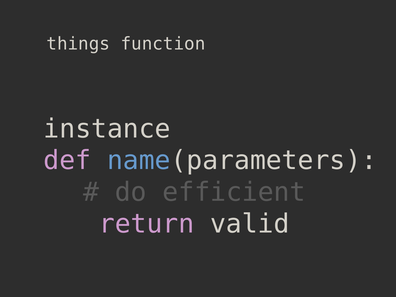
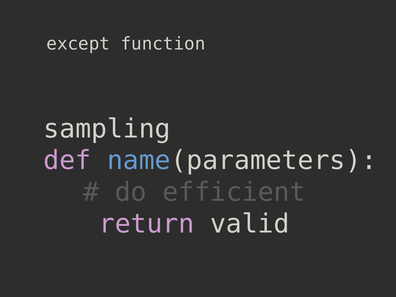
things: things -> except
instance: instance -> sampling
